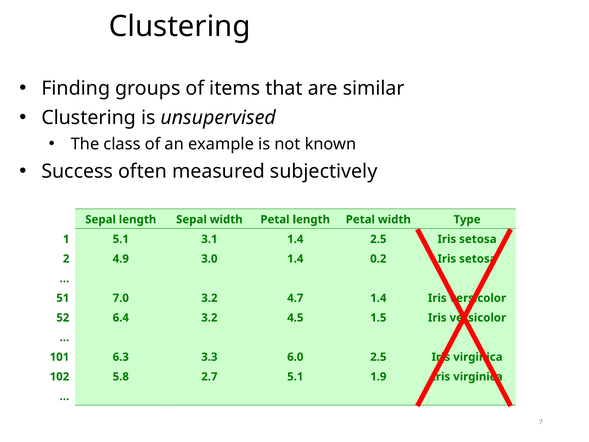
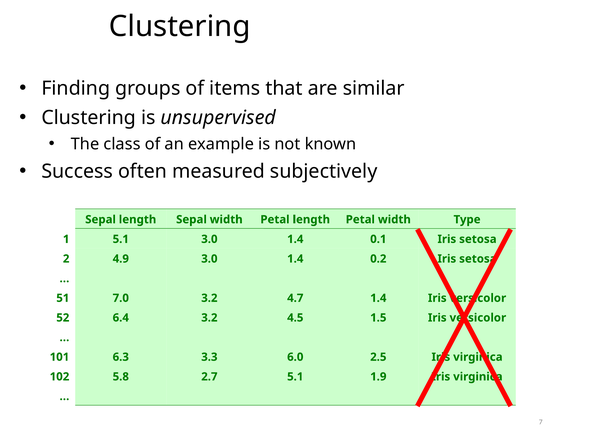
3.1 at (209, 239): 3.1 -> 3.0
2.5 at (378, 239): 2.5 -> 0.1
